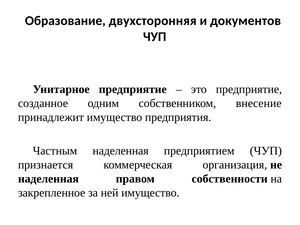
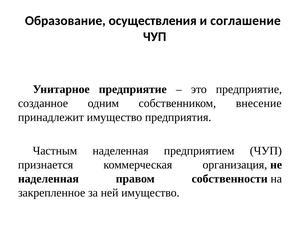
двухсторонняя: двухсторонняя -> осуществления
документов: документов -> соглашение
